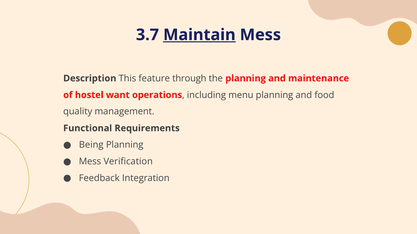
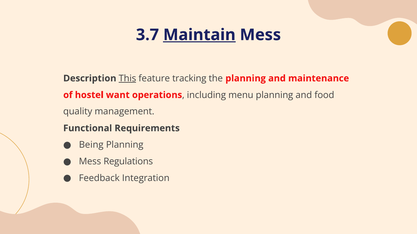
This underline: none -> present
through: through -> tracking
Verification: Verification -> Regulations
